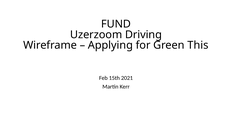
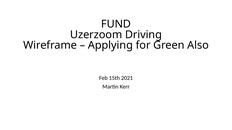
This: This -> Also
